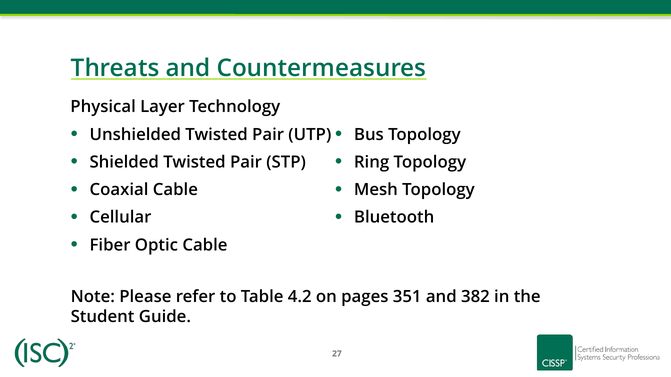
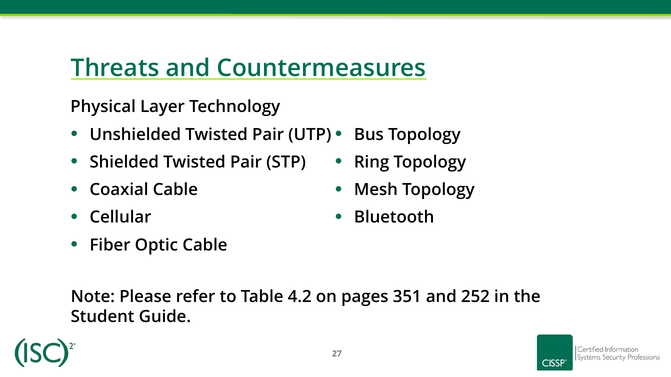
382: 382 -> 252
